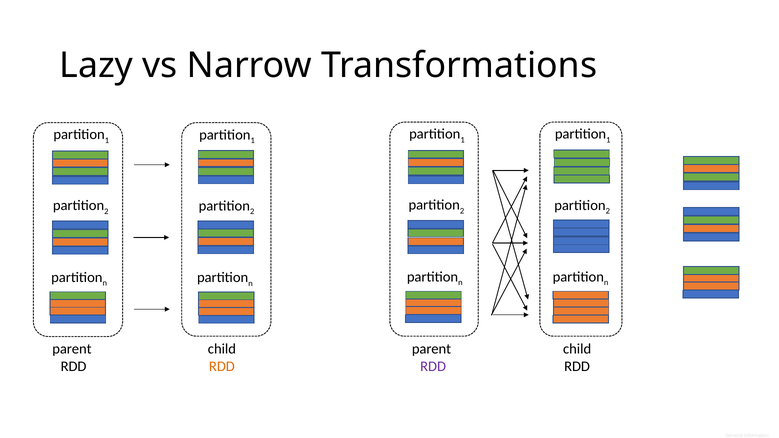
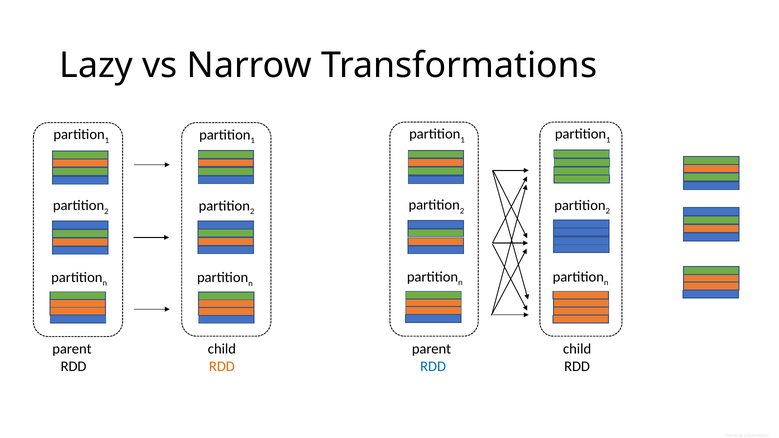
RDD at (433, 366) colour: purple -> blue
